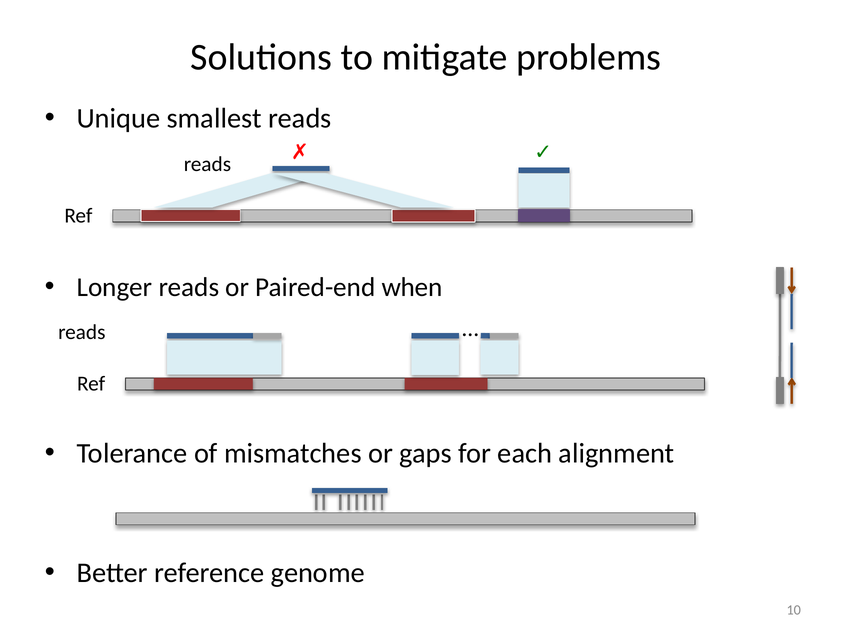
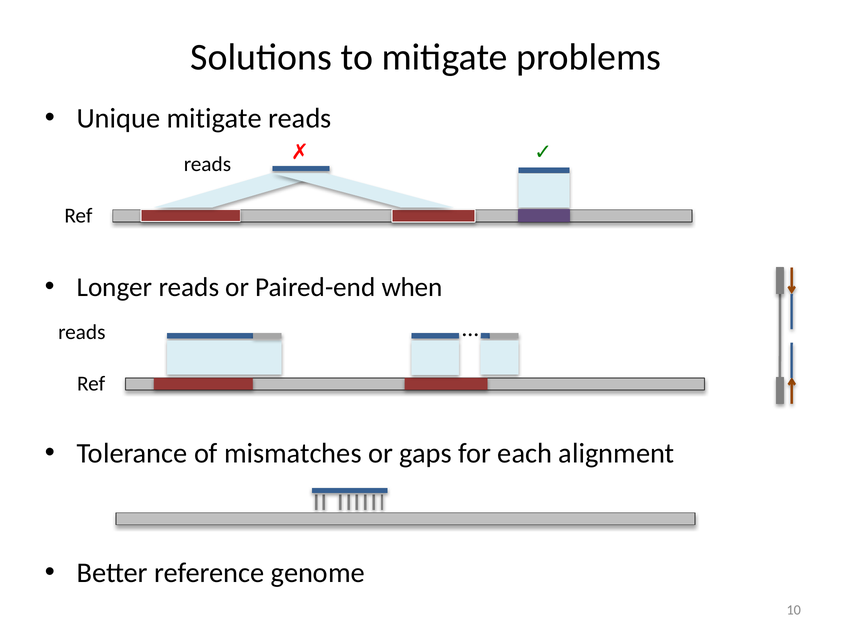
Unique smallest: smallest -> mitigate
